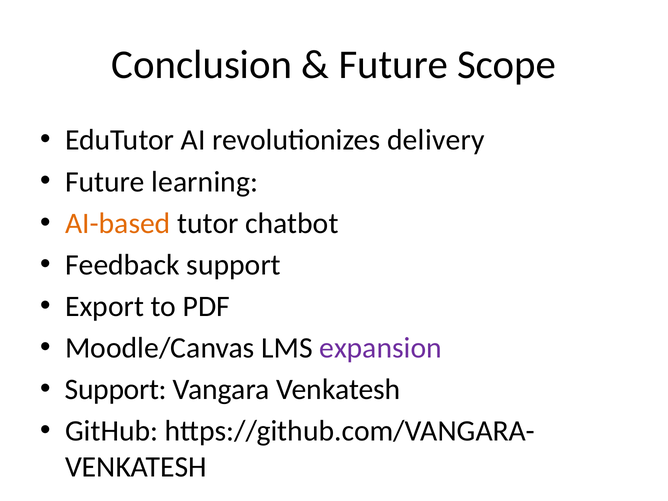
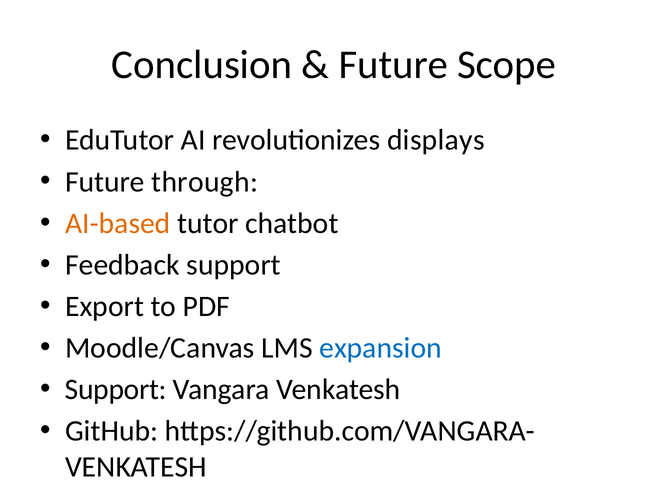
delivery: delivery -> displays
learning: learning -> through
expansion colour: purple -> blue
